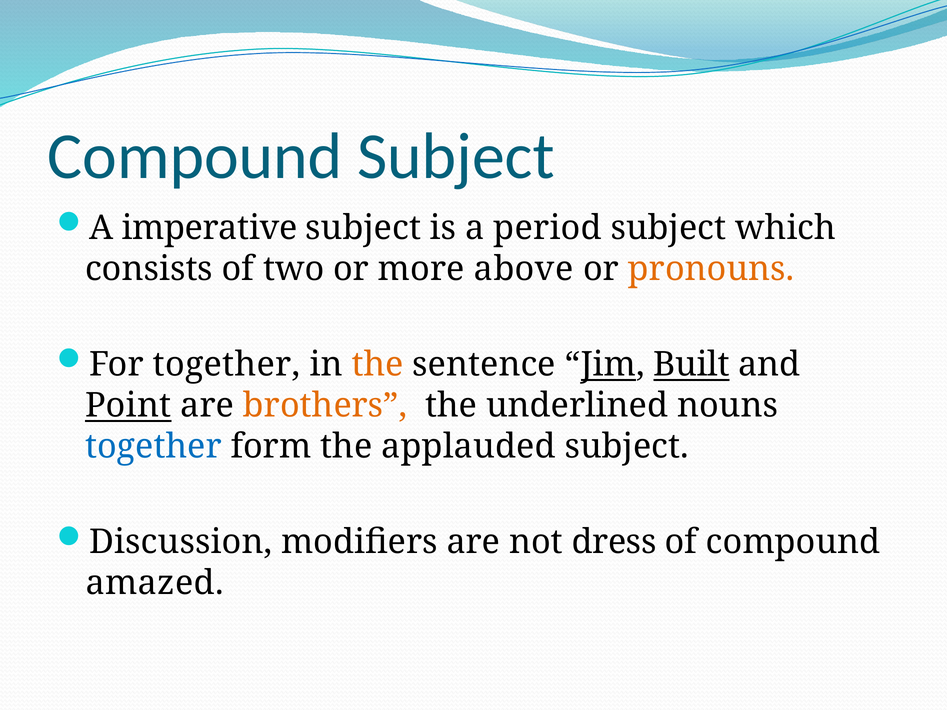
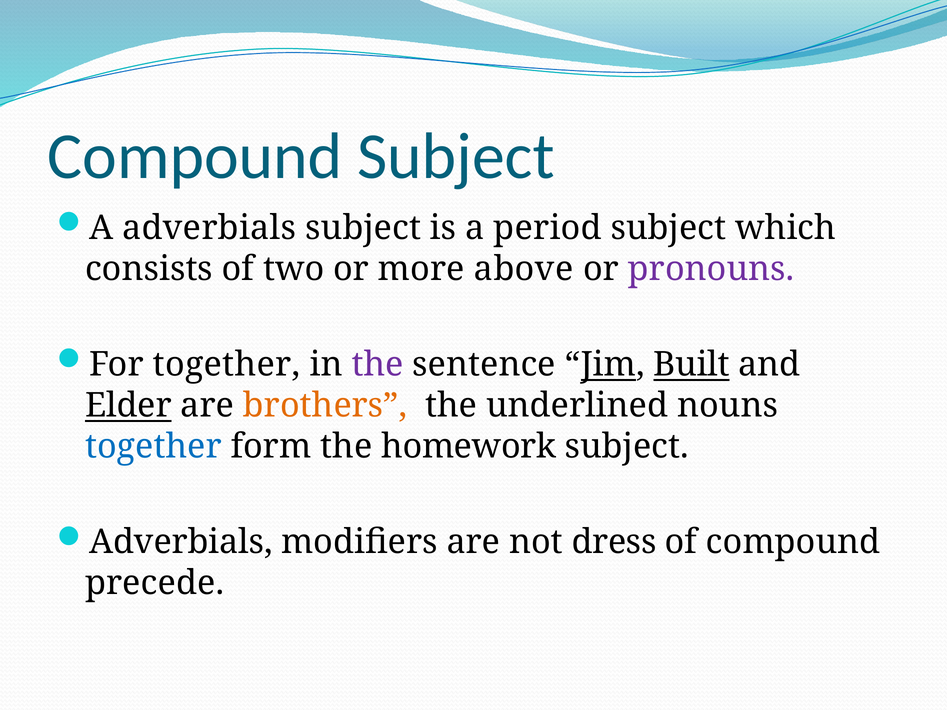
A imperative: imperative -> adverbials
pronouns colour: orange -> purple
the at (378, 365) colour: orange -> purple
Point: Point -> Elder
applauded: applauded -> homework
Discussion at (181, 542): Discussion -> Adverbials
amazed: amazed -> precede
